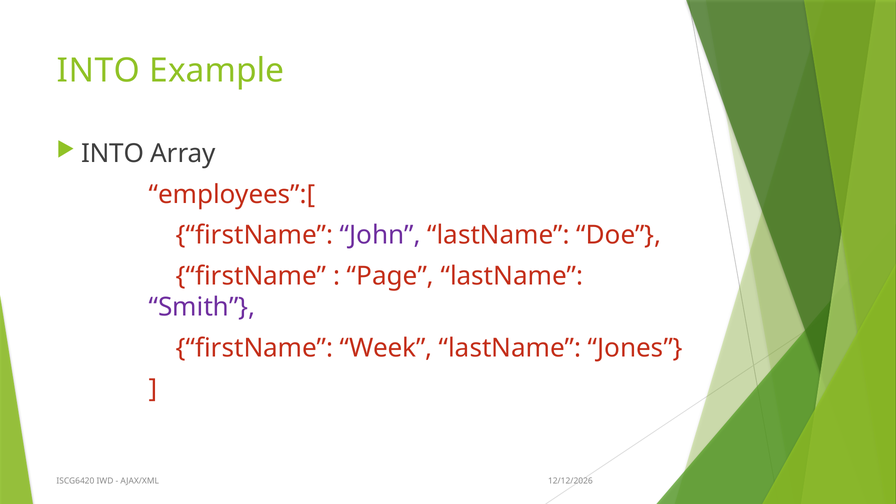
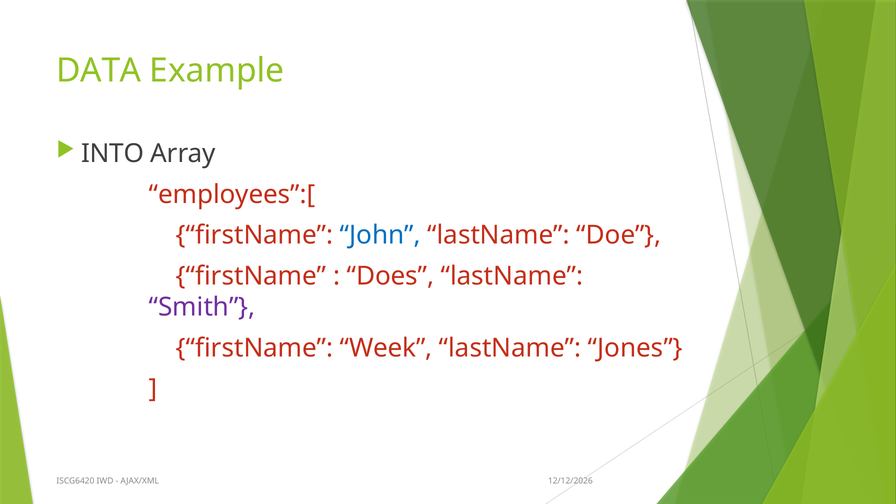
INTO at (98, 71): INTO -> DATA
John colour: purple -> blue
Page: Page -> Does
